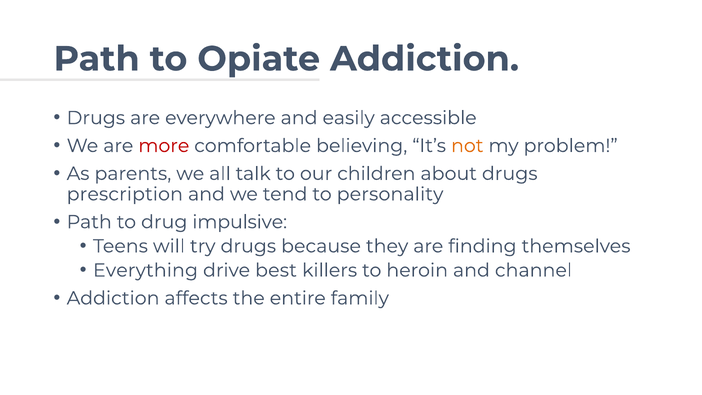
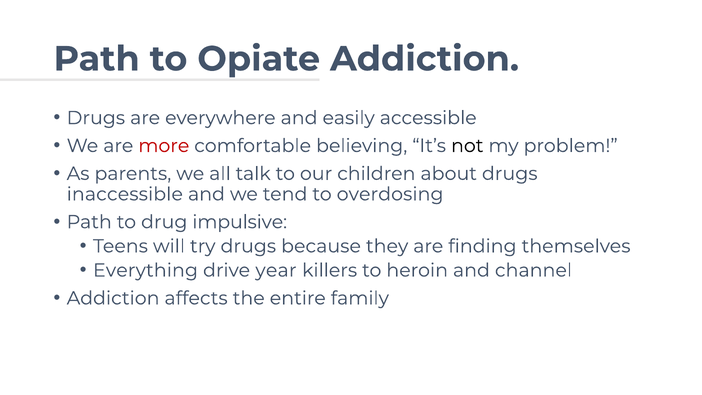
not colour: orange -> black
prescription: prescription -> inaccessible
personality: personality -> overdosing
best: best -> year
